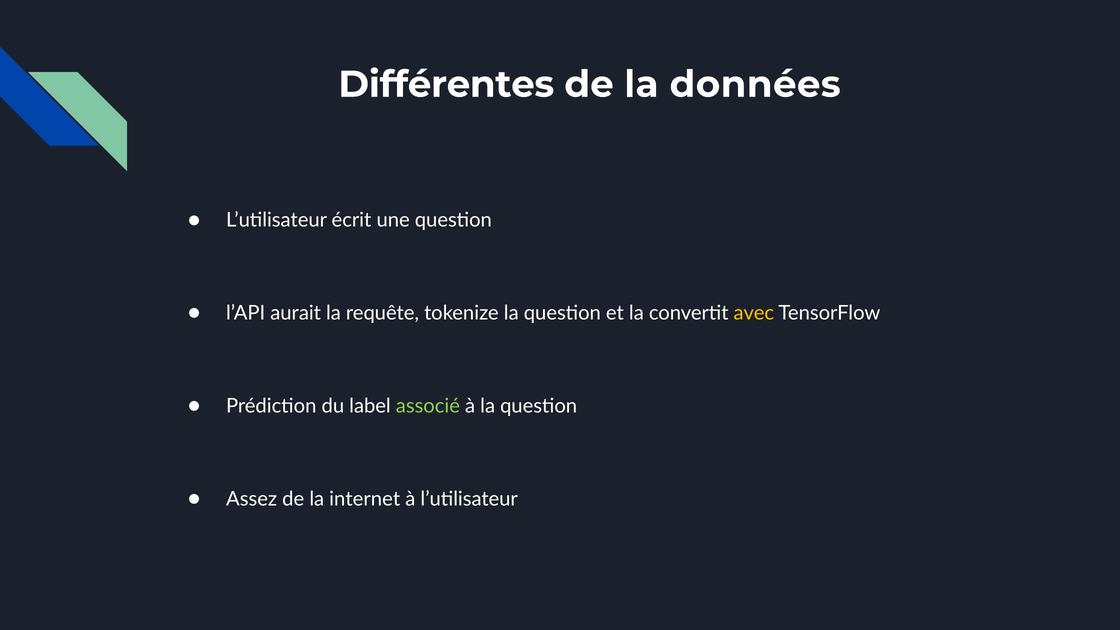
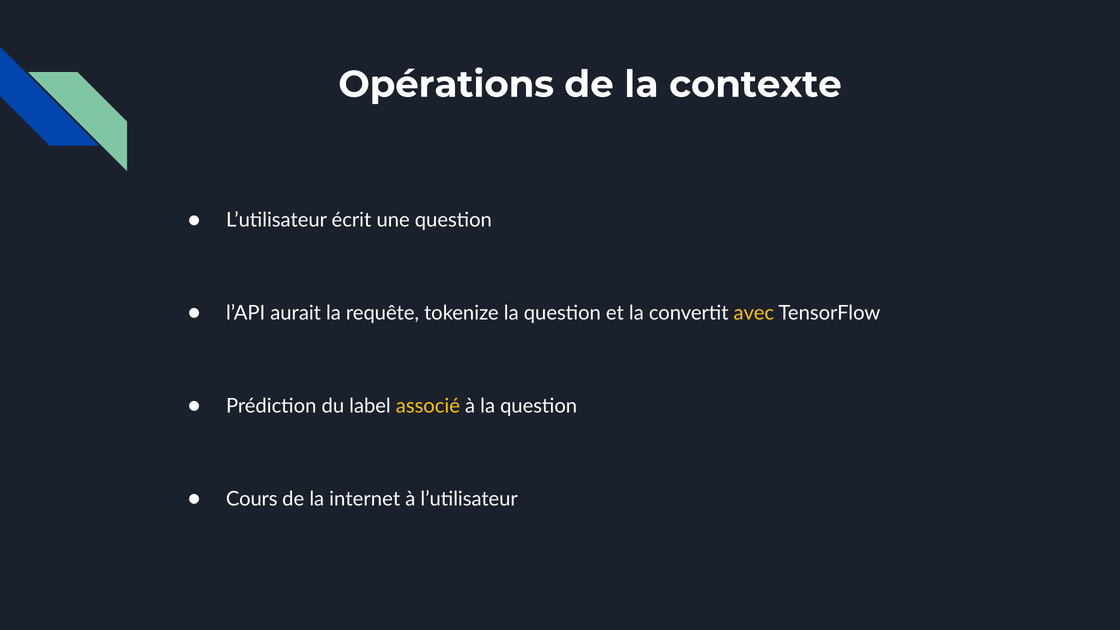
Différentes: Différentes -> Opérations
données: données -> contexte
associé colour: light green -> yellow
Assez: Assez -> Cours
